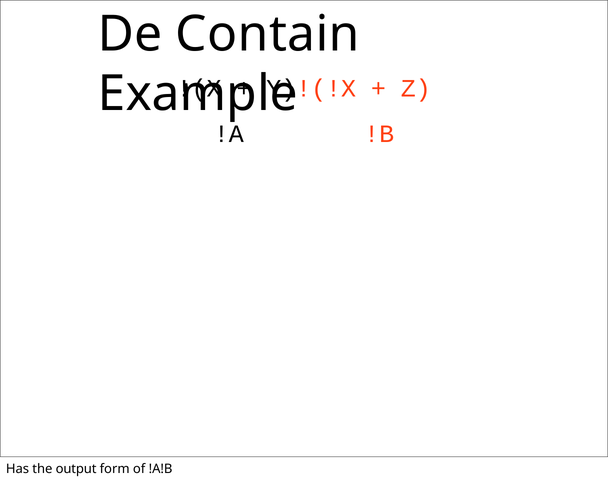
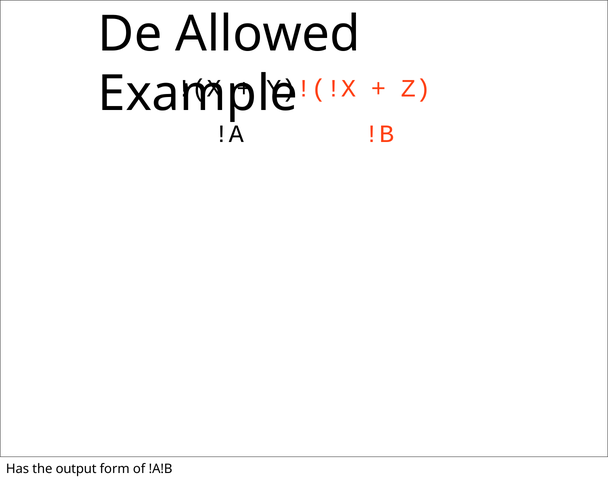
Contain: Contain -> Allowed
